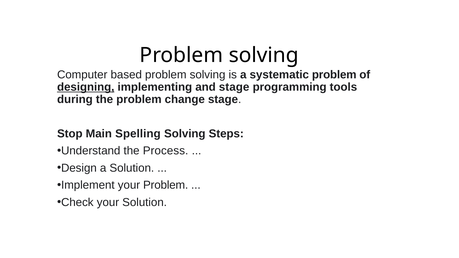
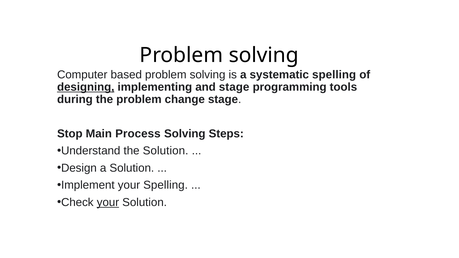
systematic problem: problem -> spelling
Spelling: Spelling -> Process
the Process: Process -> Solution
your Problem: Problem -> Spelling
your at (108, 202) underline: none -> present
